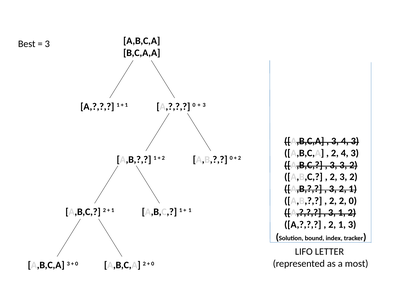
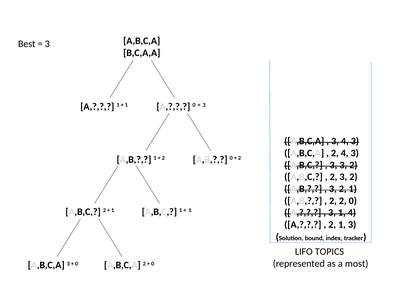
1 2: 2 -> 4
LETTER: LETTER -> TOPICS
